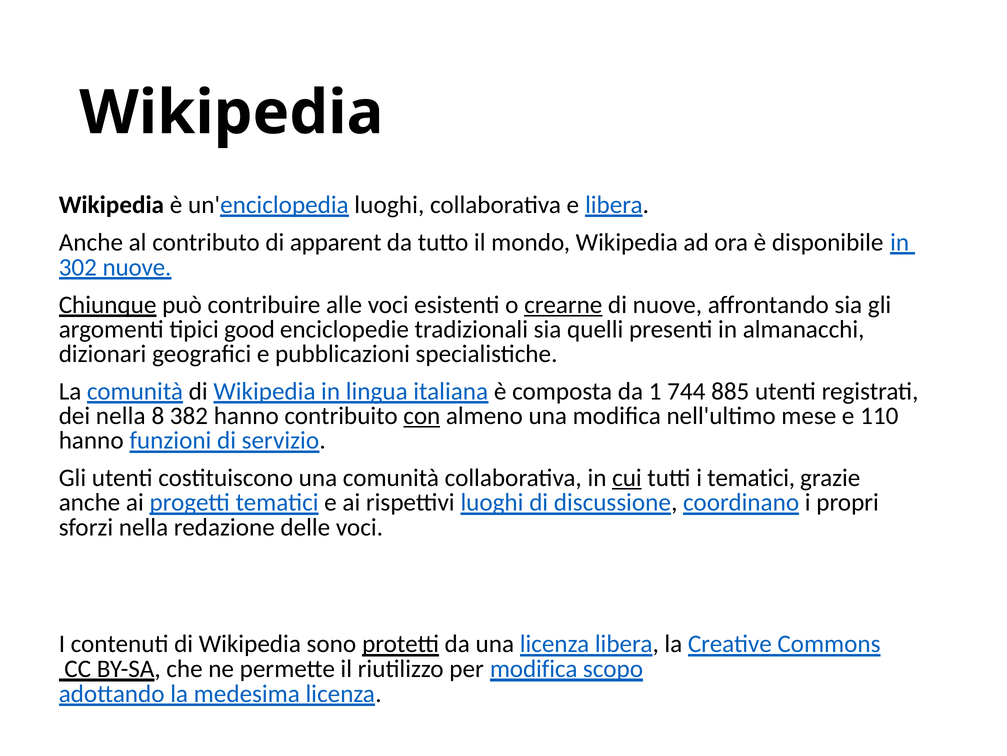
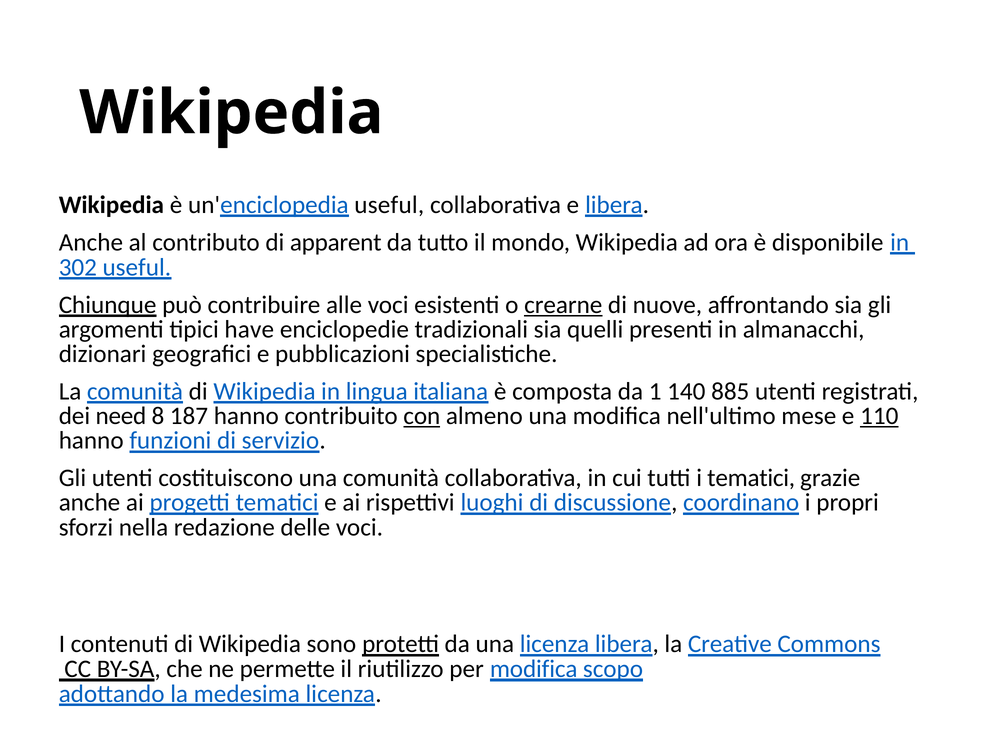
un'enciclopedia luoghi: luoghi -> useful
302 nuove: nuove -> useful
good: good -> have
744: 744 -> 140
dei nella: nella -> need
382: 382 -> 187
110 underline: none -> present
cui underline: present -> none
